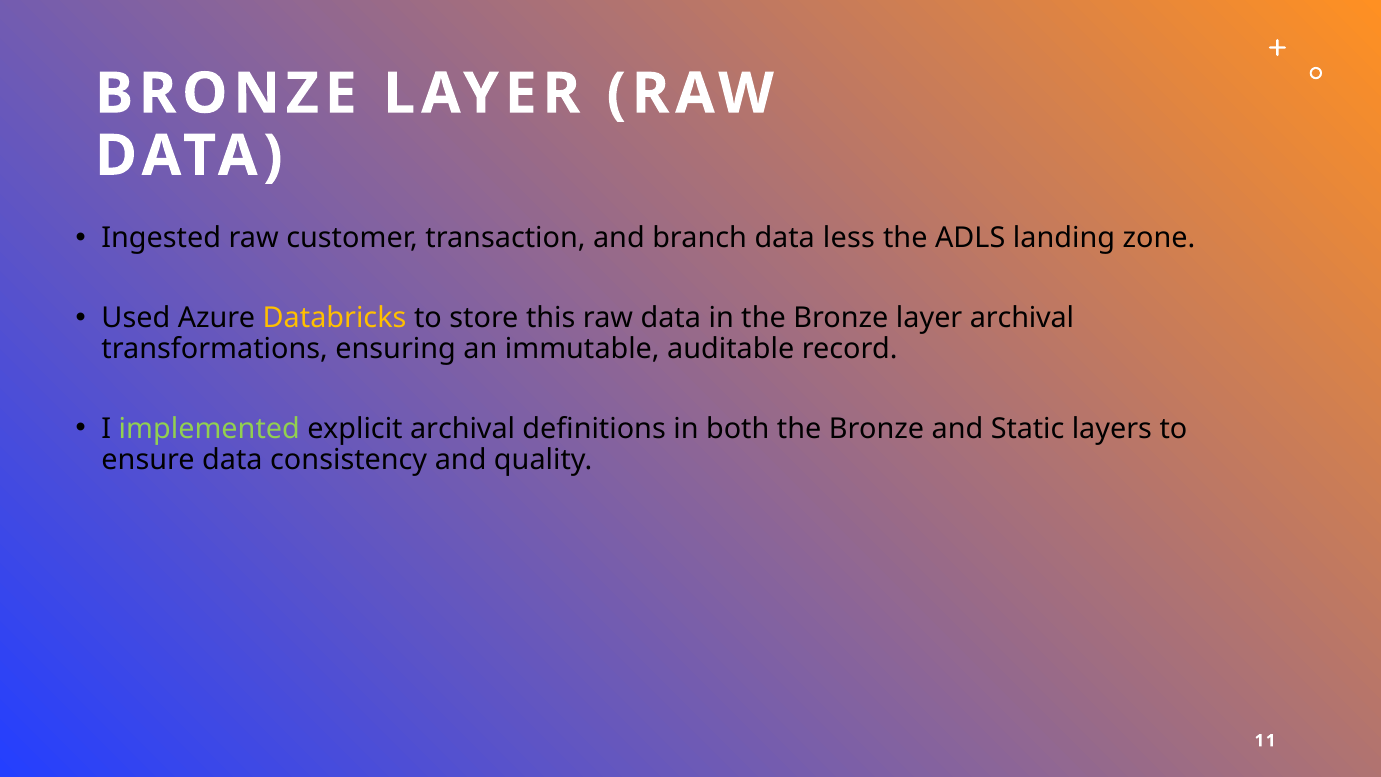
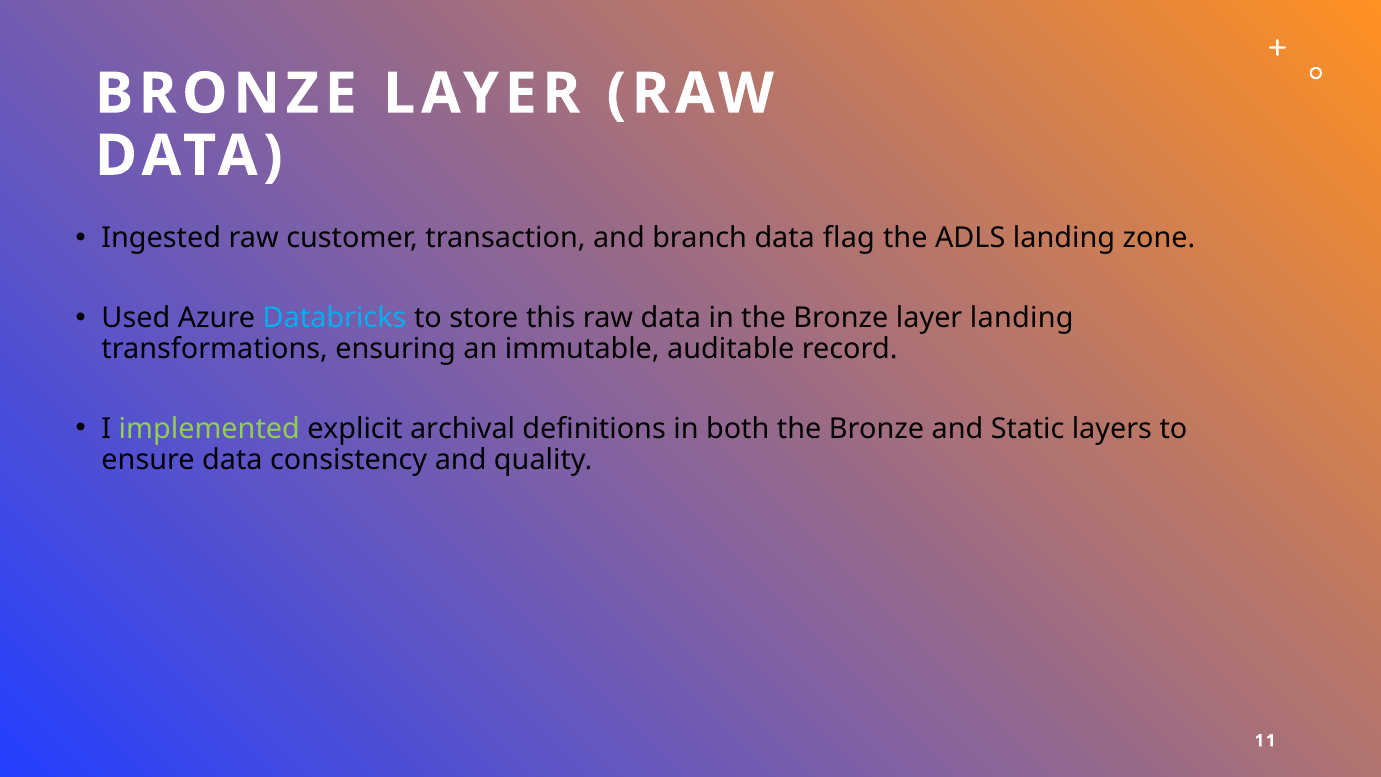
less: less -> flag
Databricks colour: yellow -> light blue
layer archival: archival -> landing
